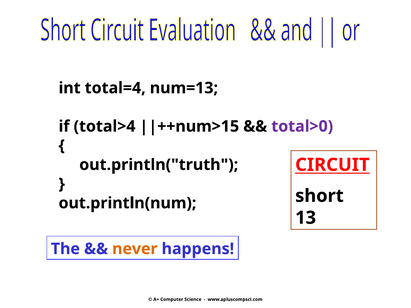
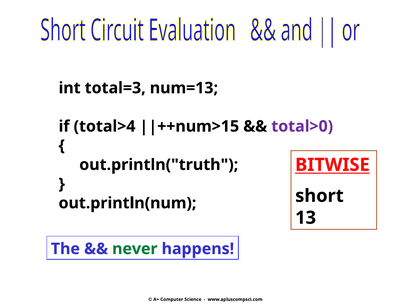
total=4: total=4 -> total=3
CIRCUIT: CIRCUIT -> BITWISE
never colour: orange -> green
